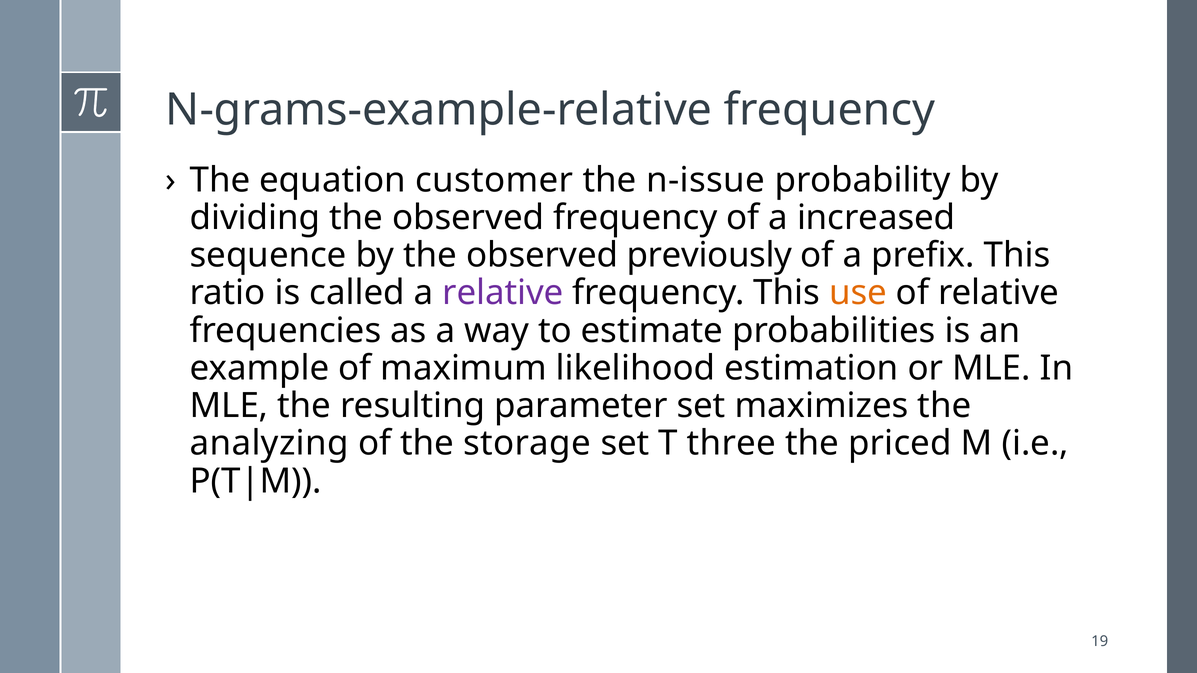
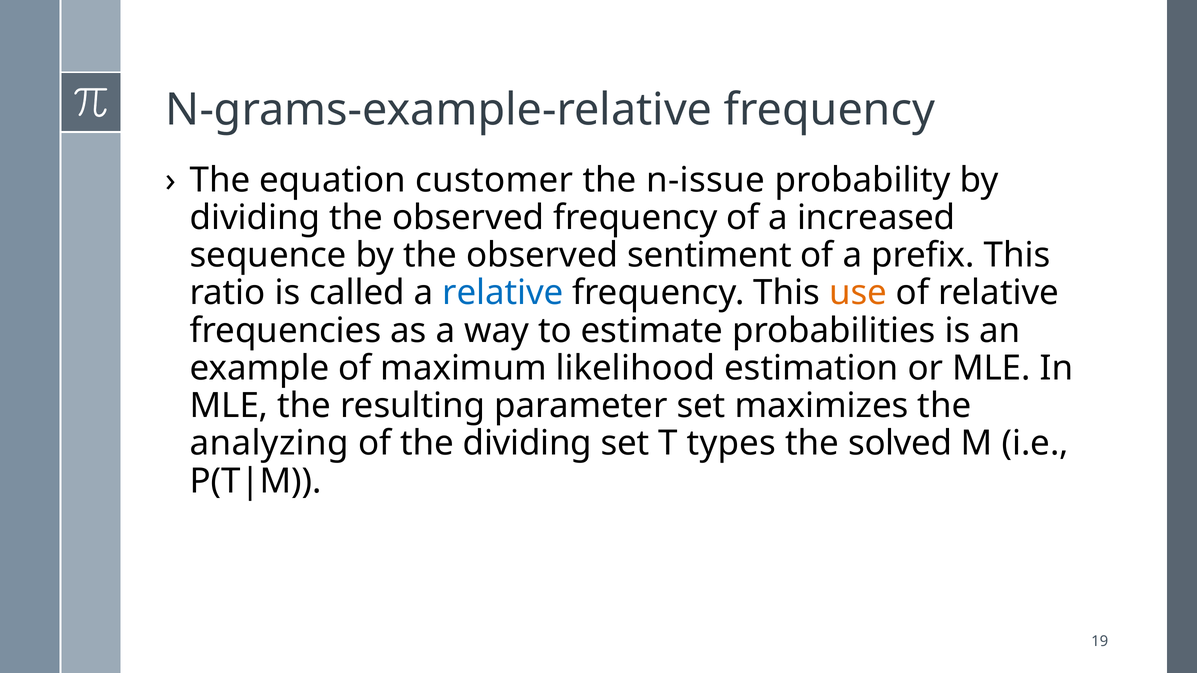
previously: previously -> sentiment
relative at (503, 293) colour: purple -> blue
the storage: storage -> dividing
three: three -> types
priced: priced -> solved
